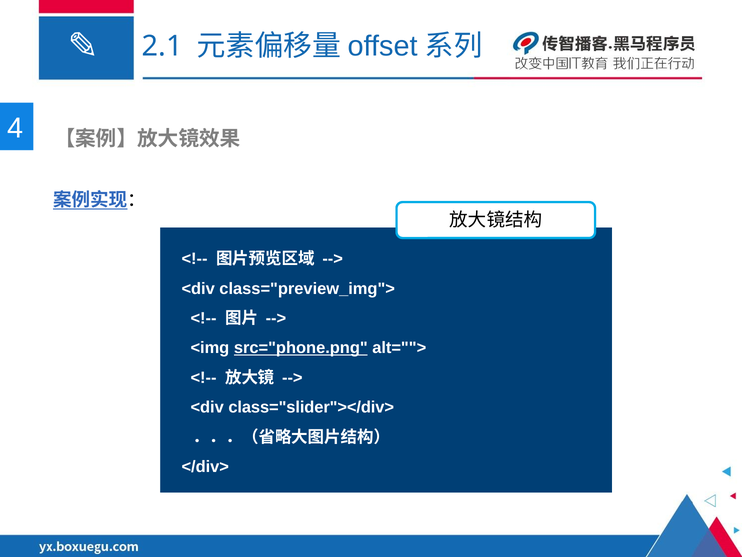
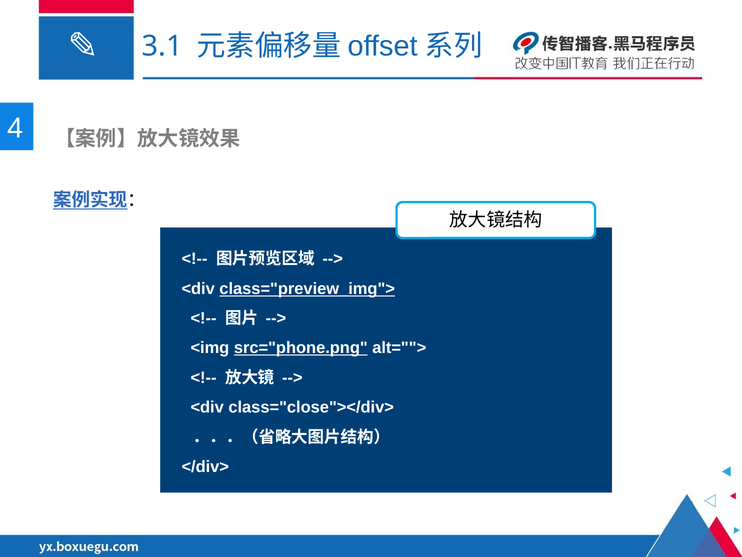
2.1: 2.1 -> 3.1
class="preview_img"> underline: none -> present
class="slider"></div>: class="slider"></div> -> class="close"></div>
